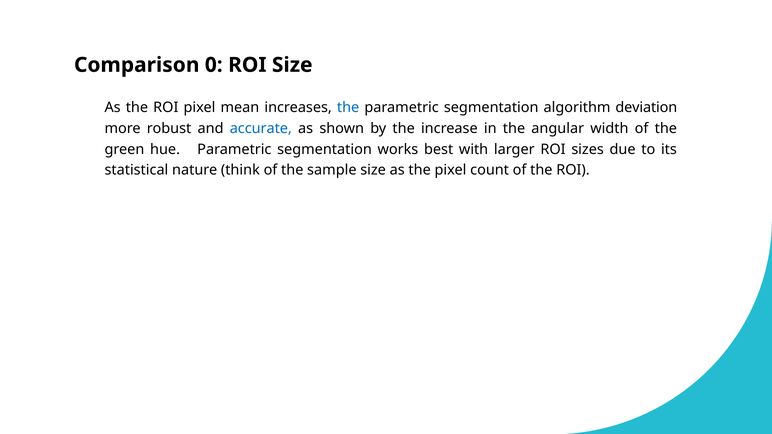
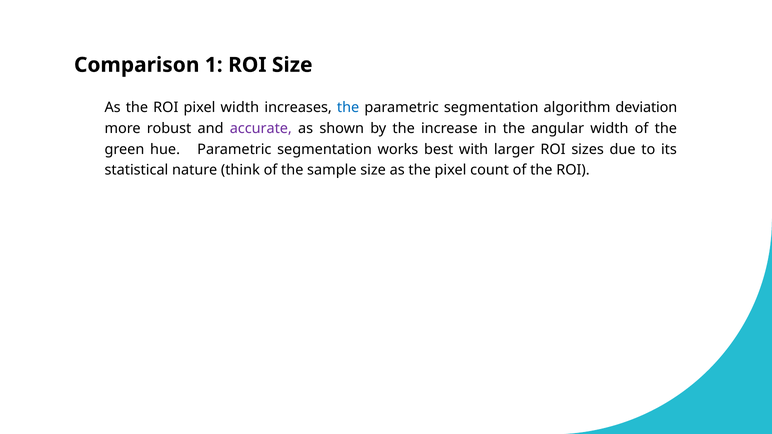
0: 0 -> 1
pixel mean: mean -> width
accurate colour: blue -> purple
